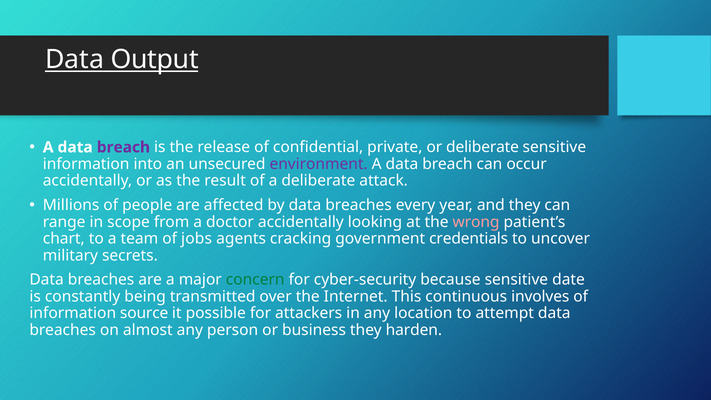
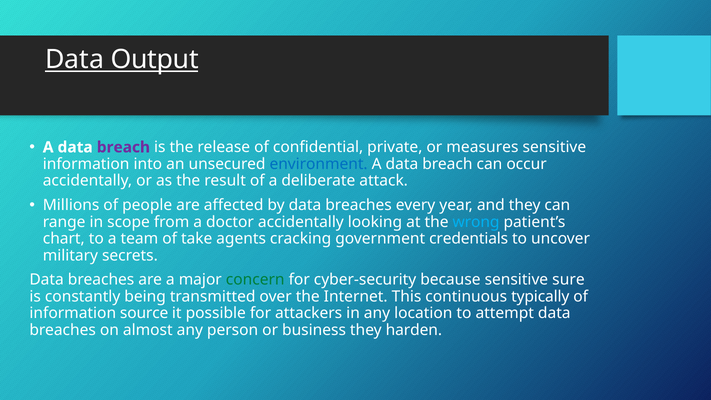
or deliberate: deliberate -> measures
environment colour: purple -> blue
wrong colour: pink -> light blue
jobs: jobs -> take
date: date -> sure
involves: involves -> typically
